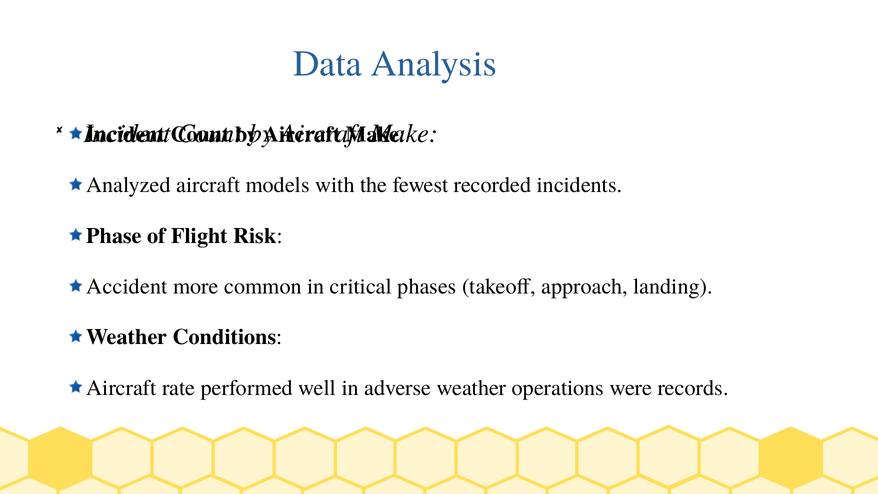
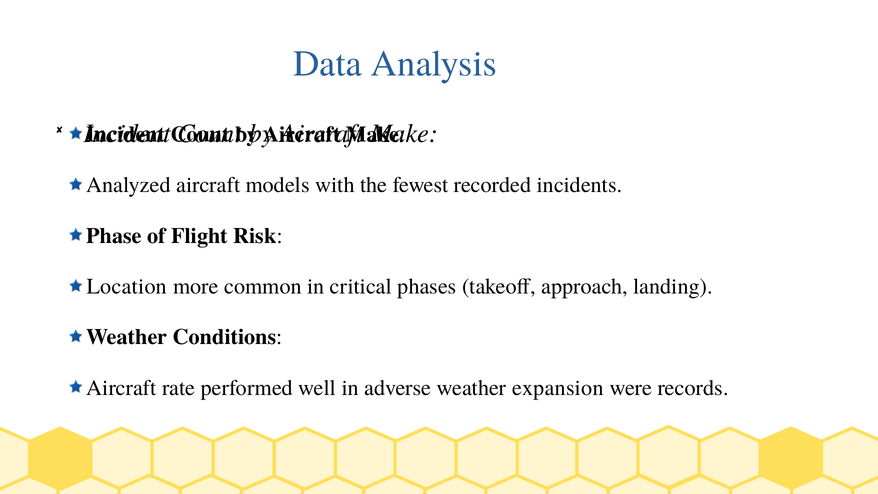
Accident: Accident -> Location
operations: operations -> expansion
